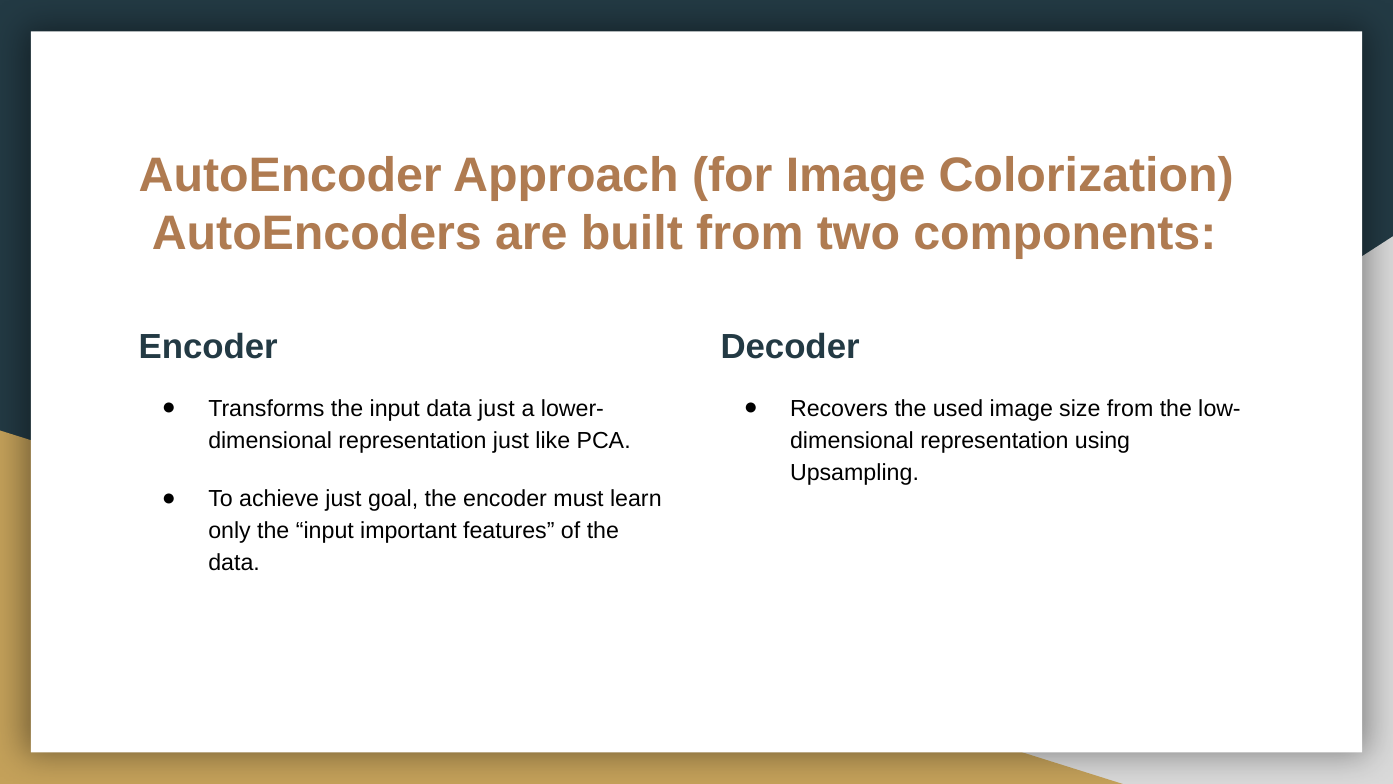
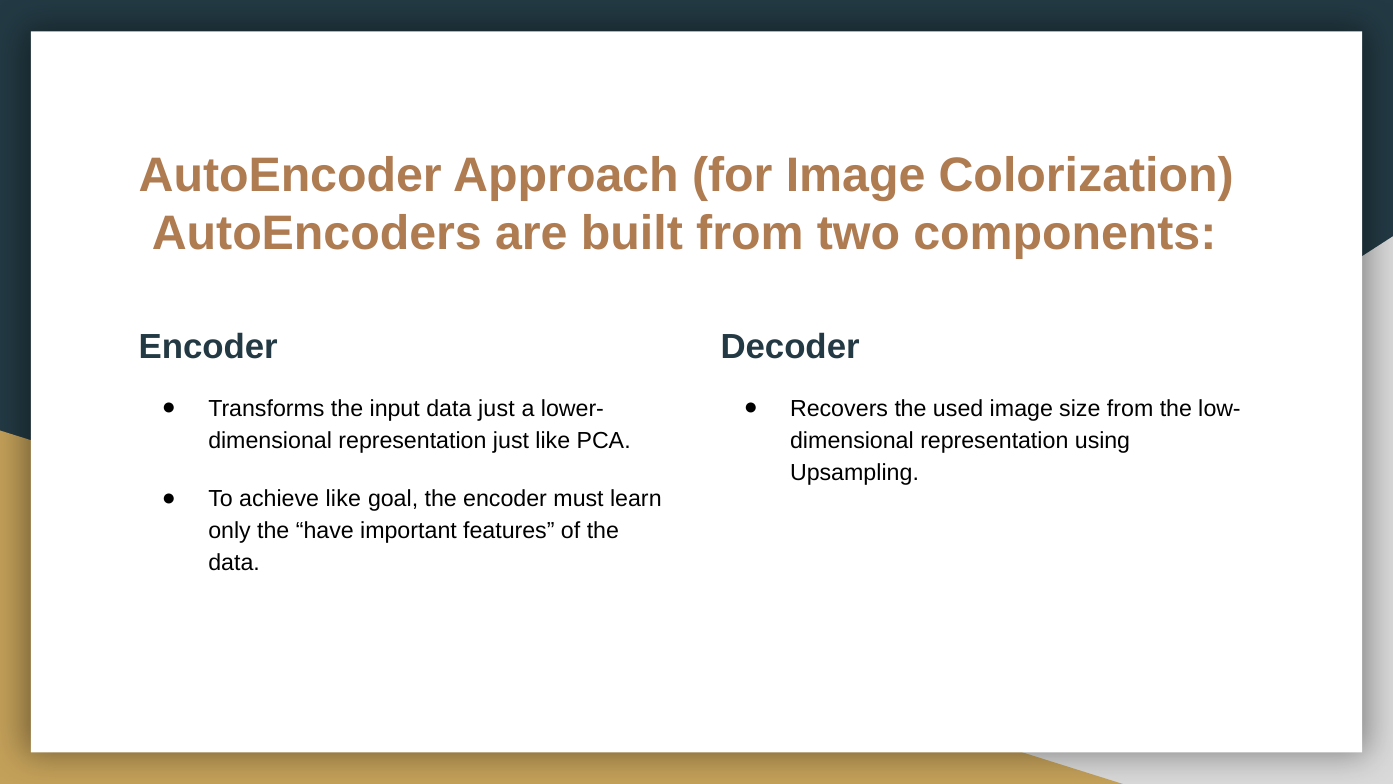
achieve just: just -> like
only the input: input -> have
